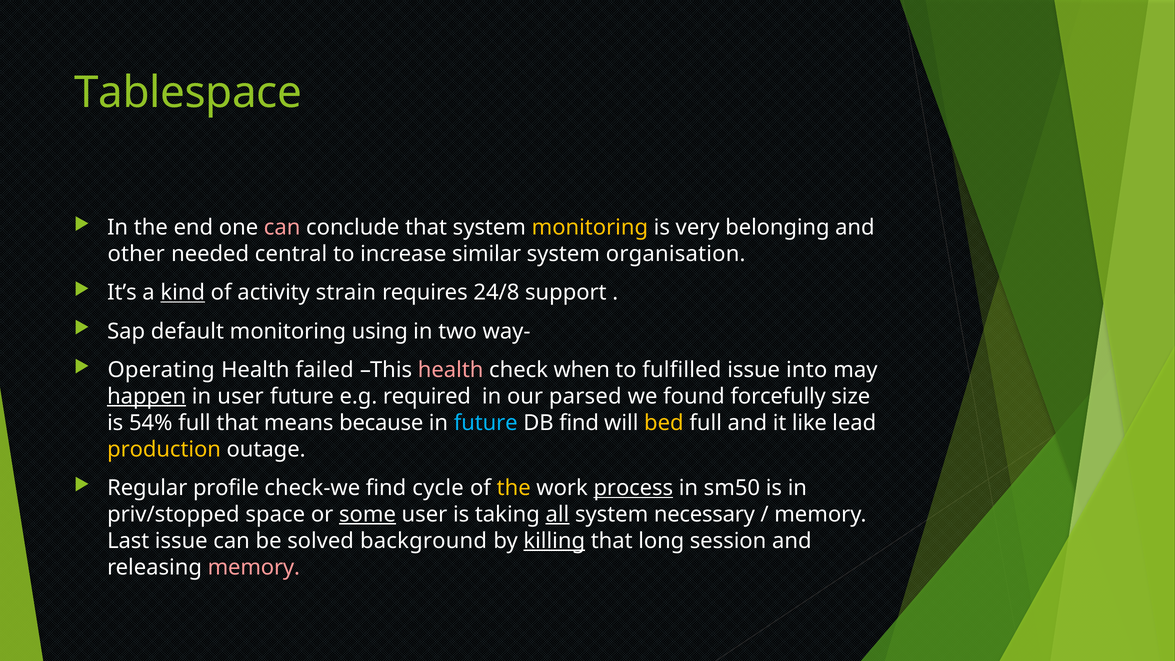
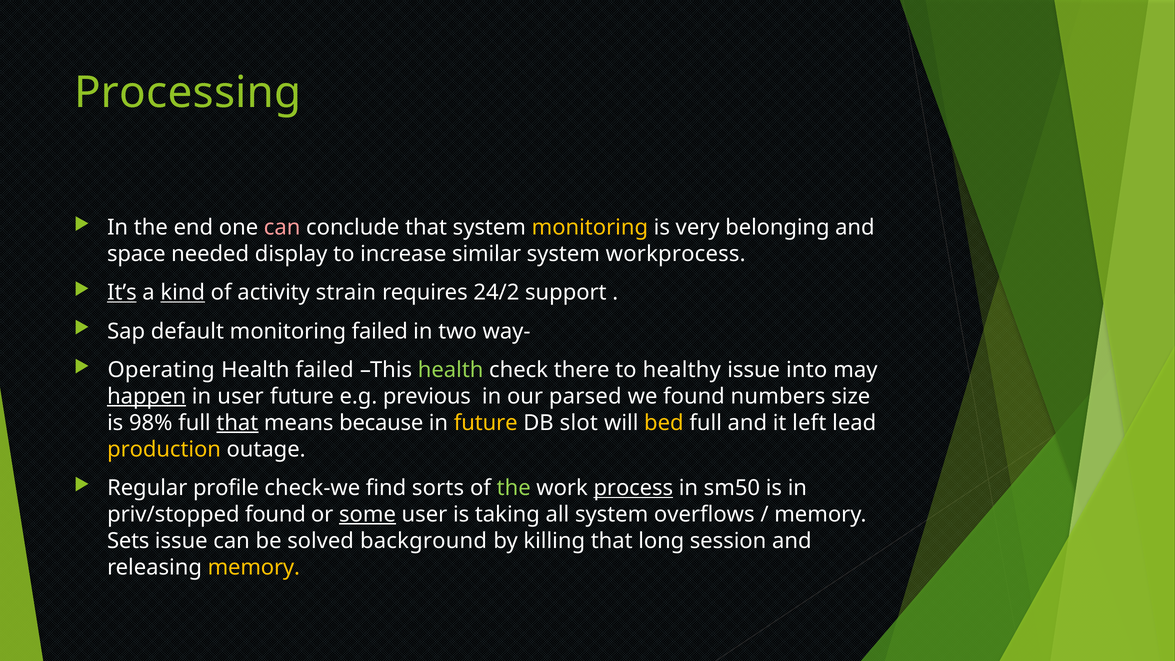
Tablespace: Tablespace -> Processing
other: other -> space
central: central -> display
organisation: organisation -> workprocess
It’s underline: none -> present
24/8: 24/8 -> 24/2
monitoring using: using -> failed
health at (451, 370) colour: pink -> light green
when: when -> there
fulfilled: fulfilled -> healthy
required: required -> previous
forcefully: forcefully -> numbers
54%: 54% -> 98%
that at (237, 423) underline: none -> present
future at (486, 423) colour: light blue -> yellow
DB find: find -> slot
like: like -> left
cycle: cycle -> sorts
the at (514, 488) colour: yellow -> light green
priv/stopped space: space -> found
all underline: present -> none
necessary: necessary -> overflows
Last: Last -> Sets
killing underline: present -> none
memory at (254, 567) colour: pink -> yellow
